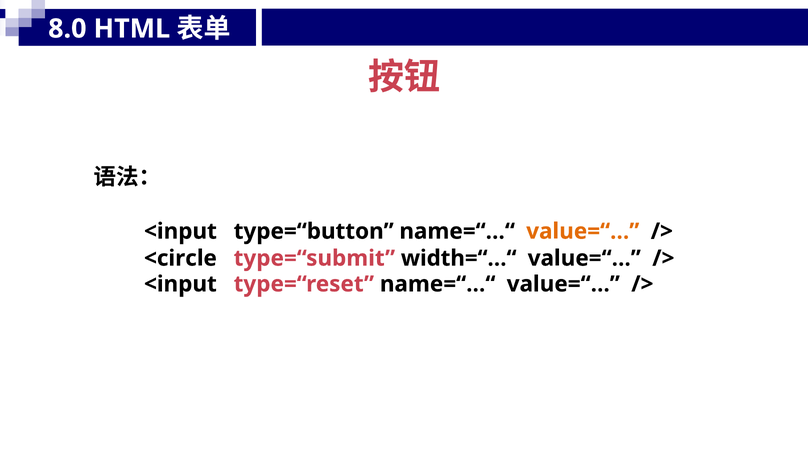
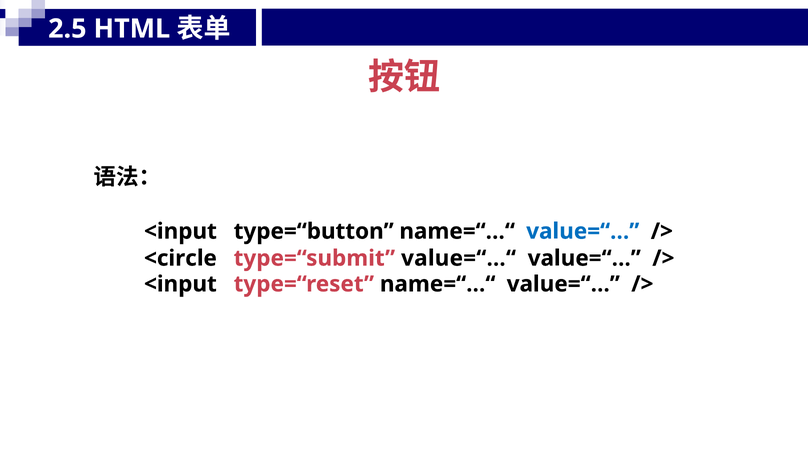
8.0: 8.0 -> 2.5
value=“… at (583, 232) colour: orange -> blue
width=“…“: width=“…“ -> value=“…“
